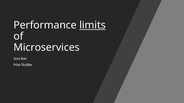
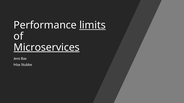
Microservices underline: none -> present
